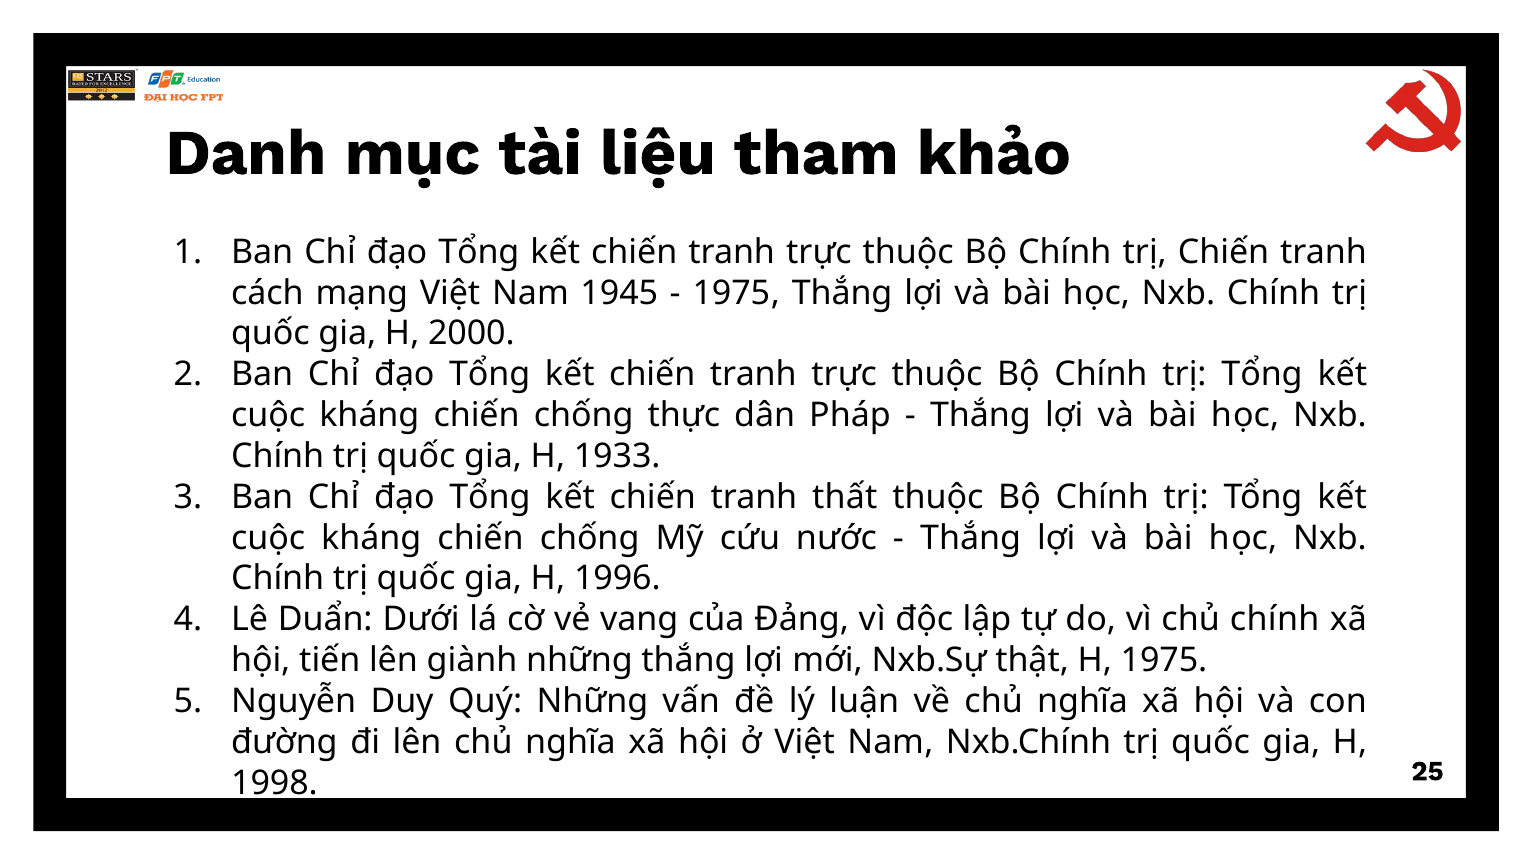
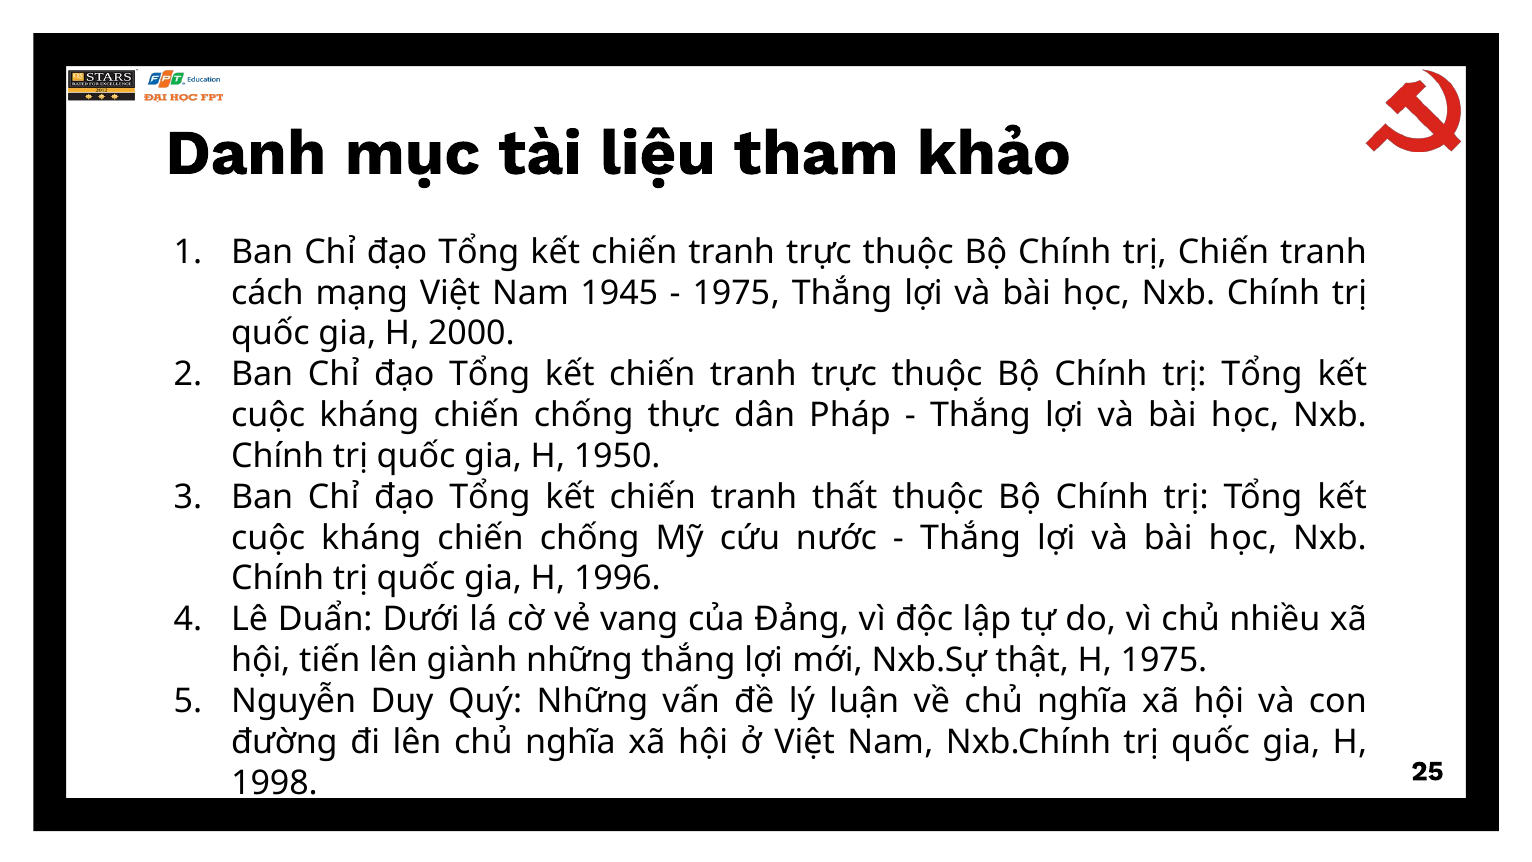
1933: 1933 -> 1950
chủ chính: chính -> nhiều
